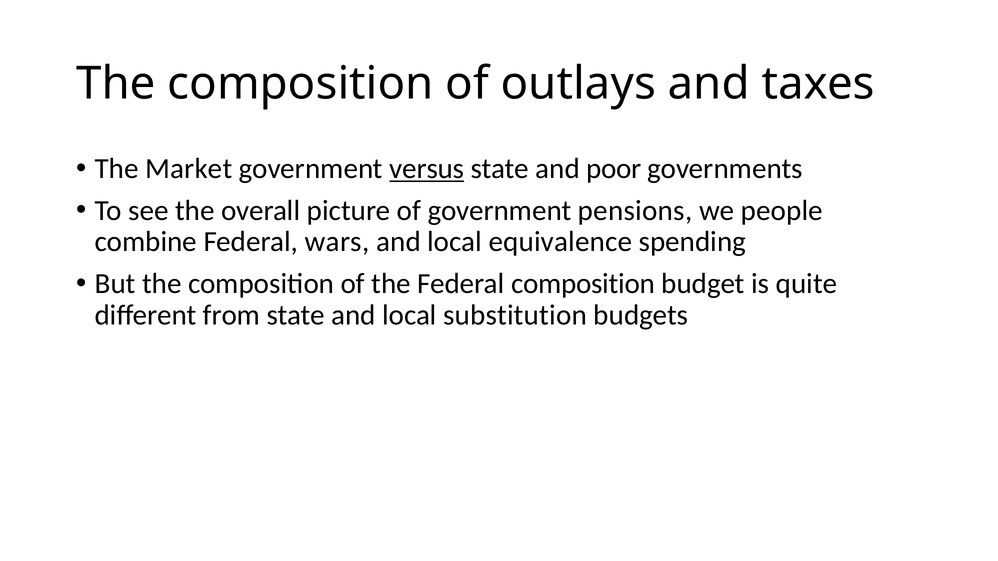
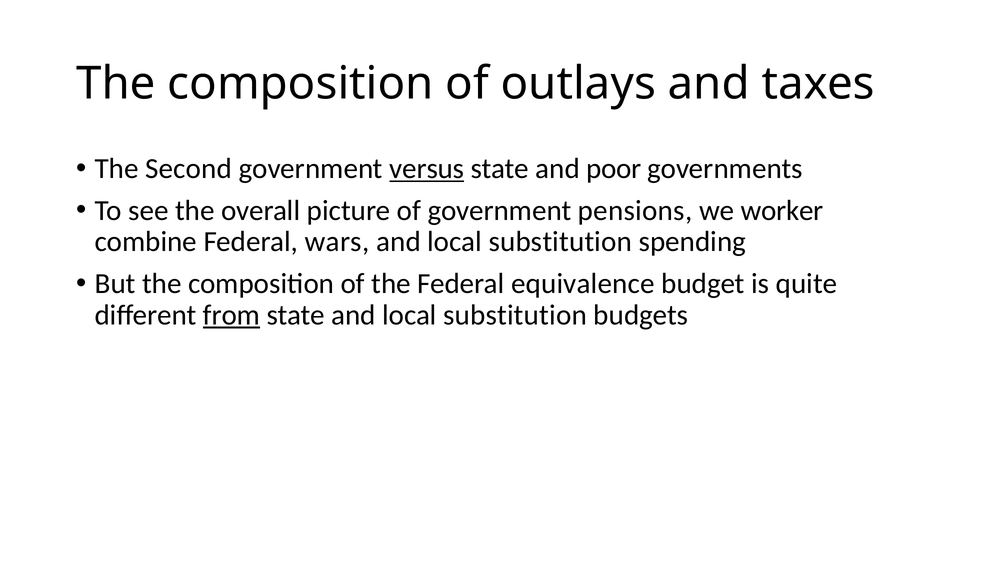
Market: Market -> Second
people: people -> worker
equivalence at (560, 242): equivalence -> substitution
Federal composition: composition -> equivalence
from underline: none -> present
